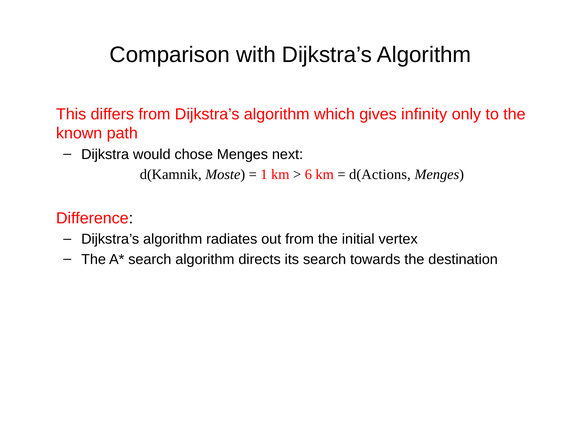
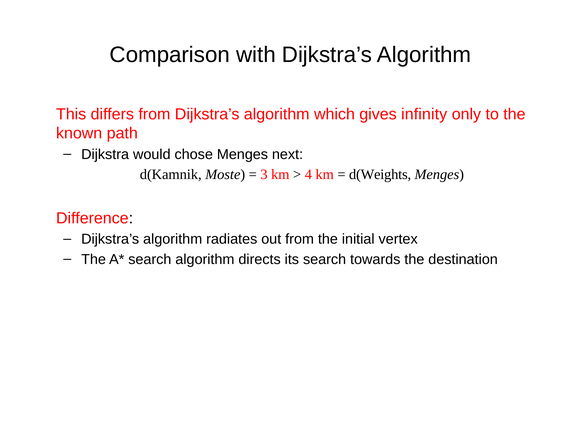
1: 1 -> 3
6: 6 -> 4
d(Actions: d(Actions -> d(Weights
